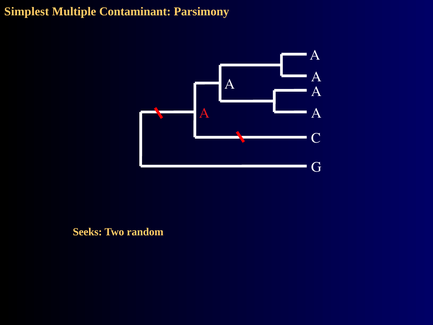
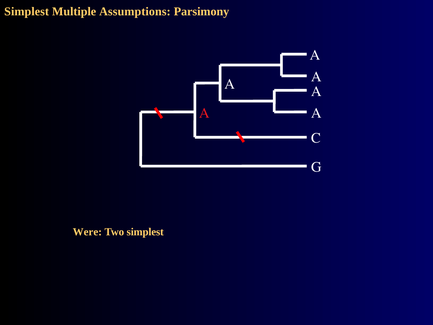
Contaminant: Contaminant -> Assumptions
Seeks: Seeks -> Were
Two random: random -> simplest
